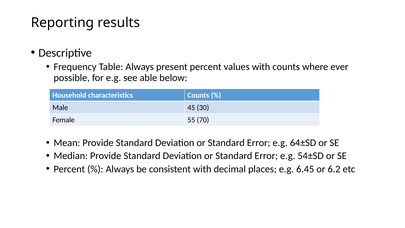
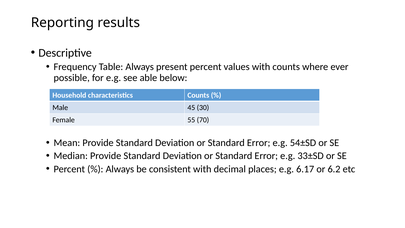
64±SD: 64±SD -> 54±SD
54±SD: 54±SD -> 33±SD
6.45: 6.45 -> 6.17
